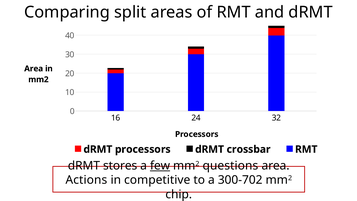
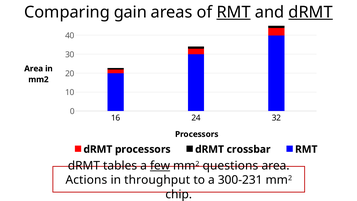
split: split -> gain
RMT at (234, 12) underline: none -> present
dRMT at (311, 12) underline: none -> present
stores: stores -> tables
competitive: competitive -> throughput
300-702: 300-702 -> 300-231
